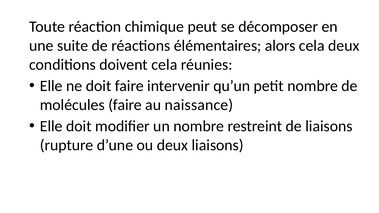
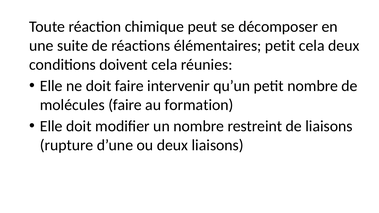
élémentaires alors: alors -> petit
naissance: naissance -> formation
